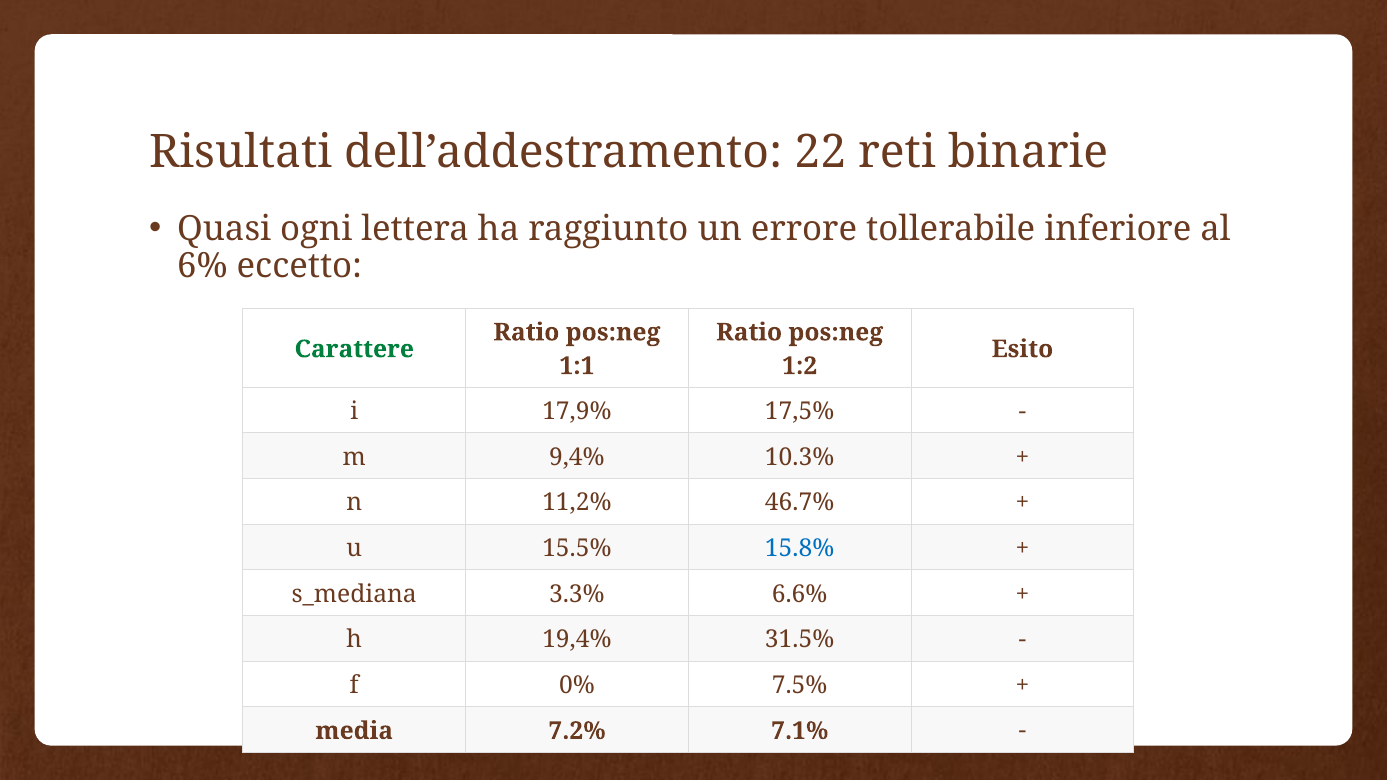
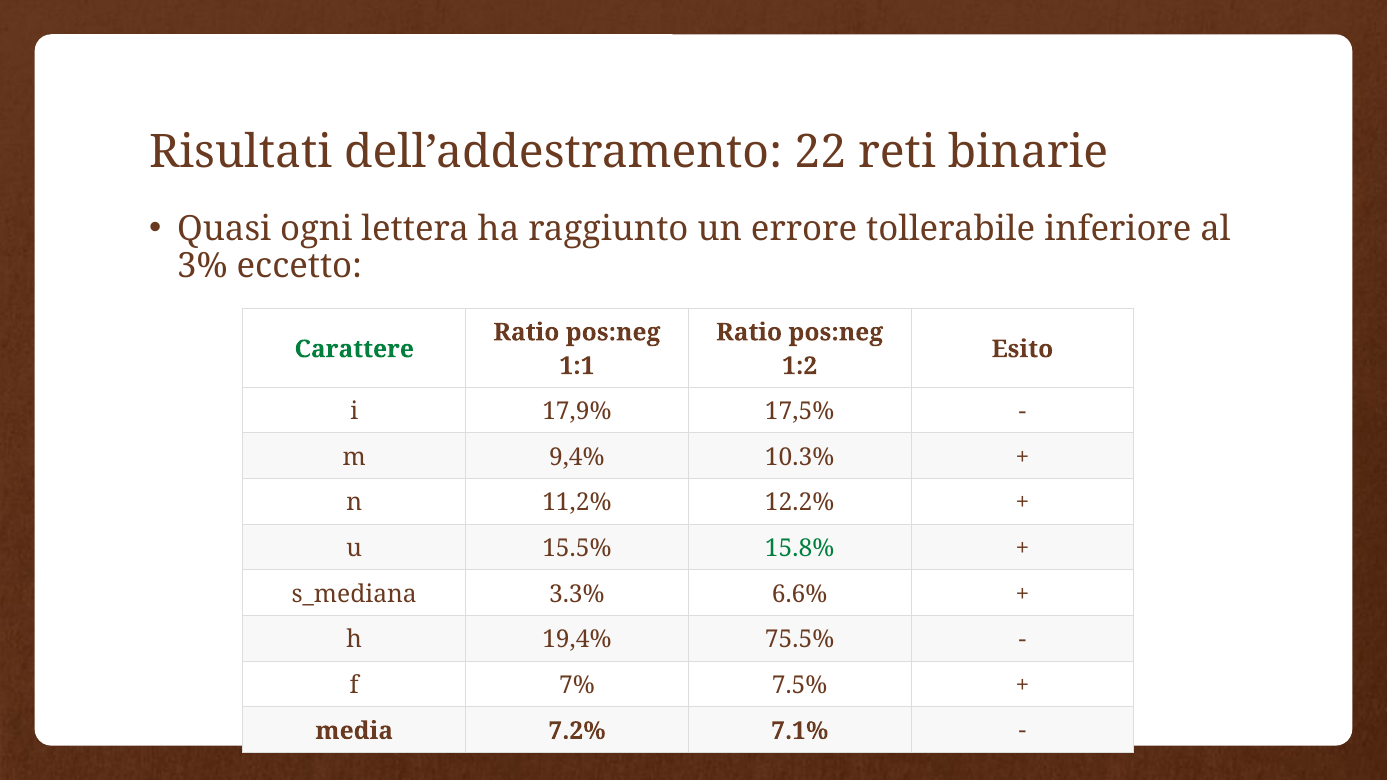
6%: 6% -> 3%
46.7%: 46.7% -> 12.2%
15.8% colour: blue -> green
31.5%: 31.5% -> 75.5%
0%: 0% -> 7%
